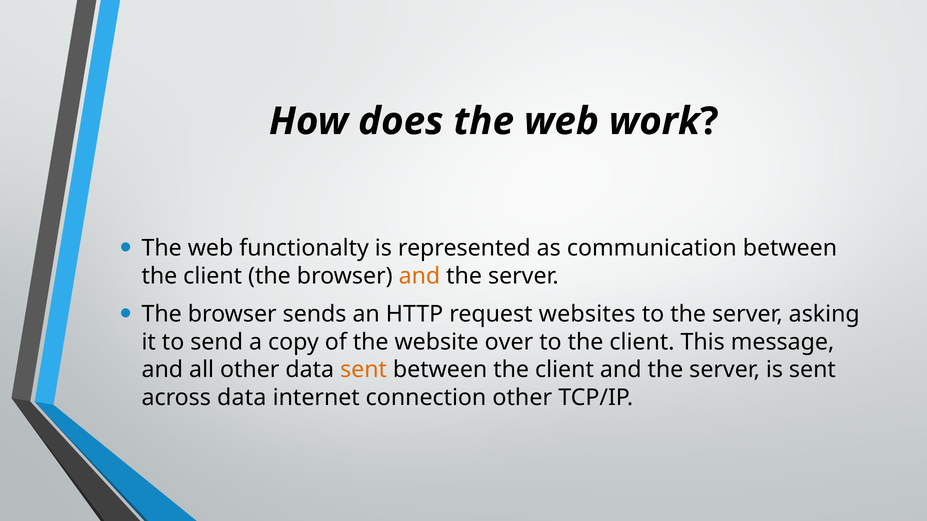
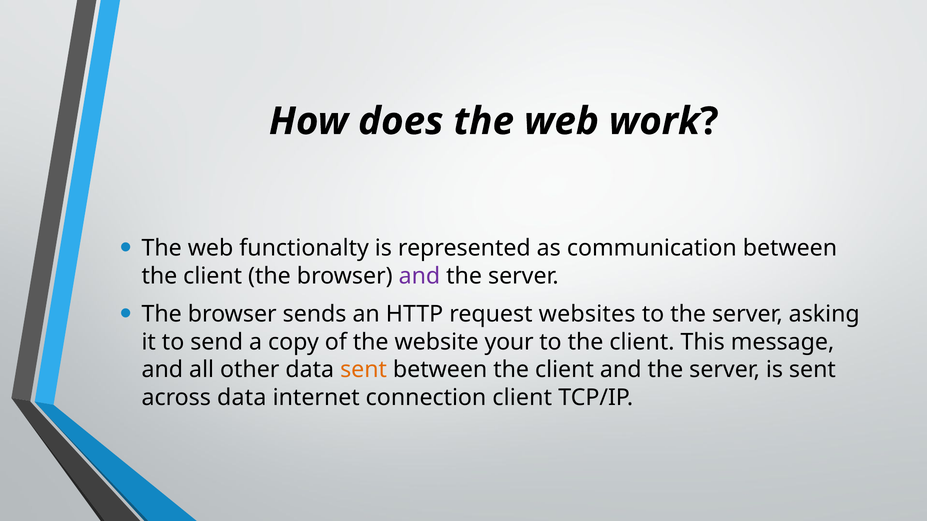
and at (419, 276) colour: orange -> purple
over: over -> your
connection other: other -> client
